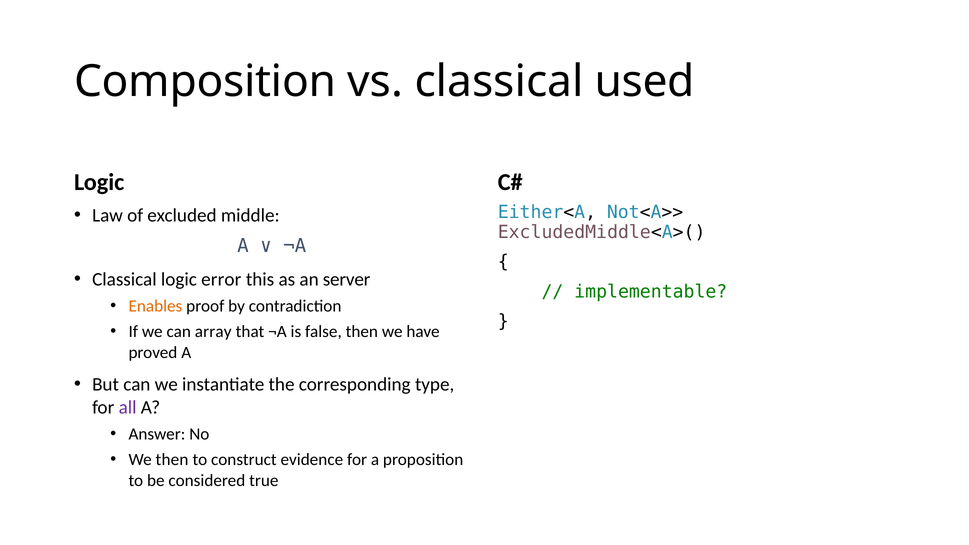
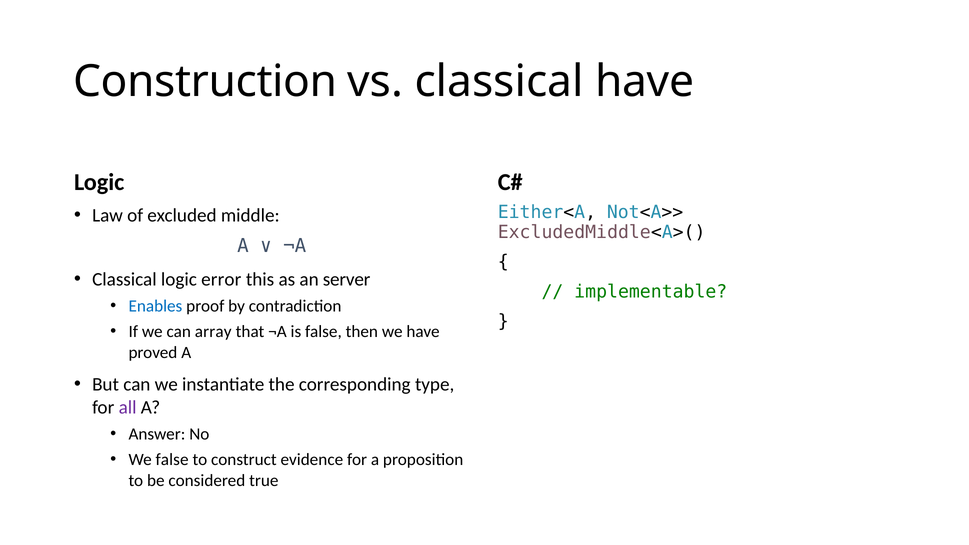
Composition: Composition -> Construction
classical used: used -> have
Enables colour: orange -> blue
We then: then -> false
